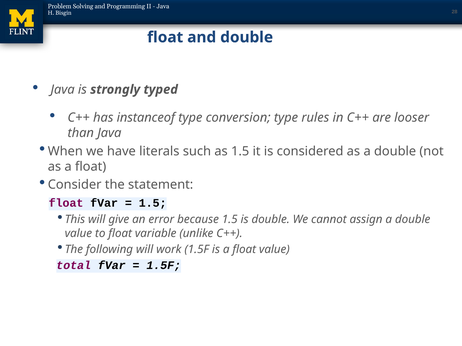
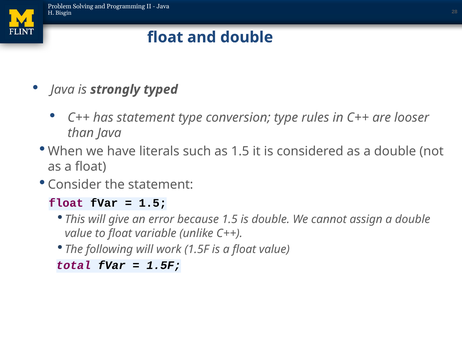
has instanceof: instanceof -> statement
